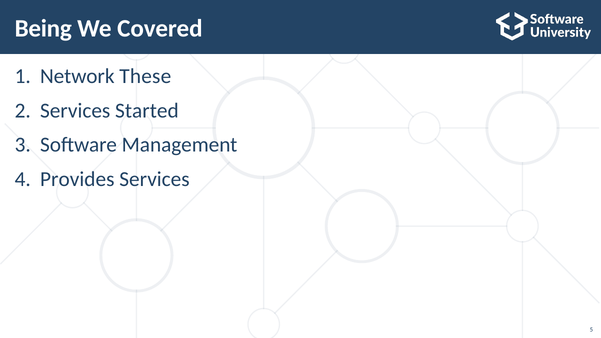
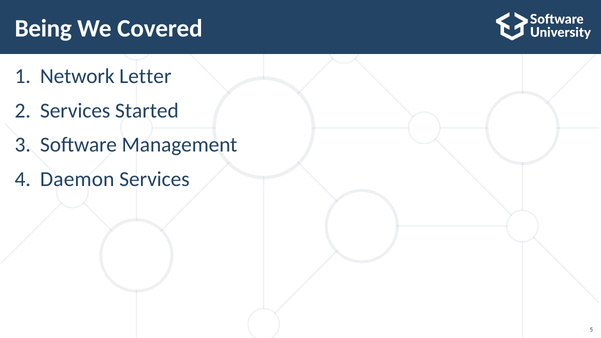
These: These -> Letter
Provides: Provides -> Daemon
